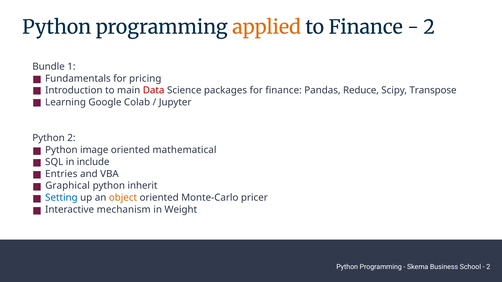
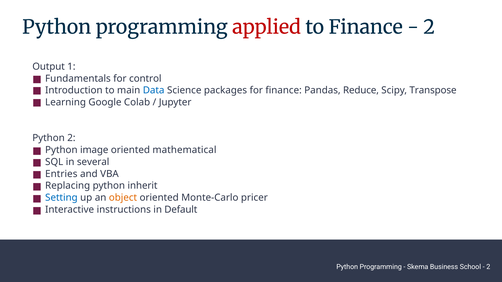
applied colour: orange -> red
Bundle: Bundle -> Output
pricing: pricing -> control
Data colour: red -> blue
include: include -> several
Graphical: Graphical -> Replacing
mechanism: mechanism -> instructions
Weight: Weight -> Default
